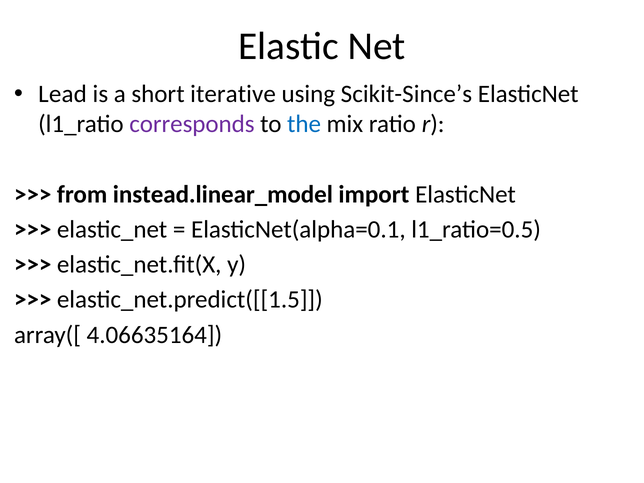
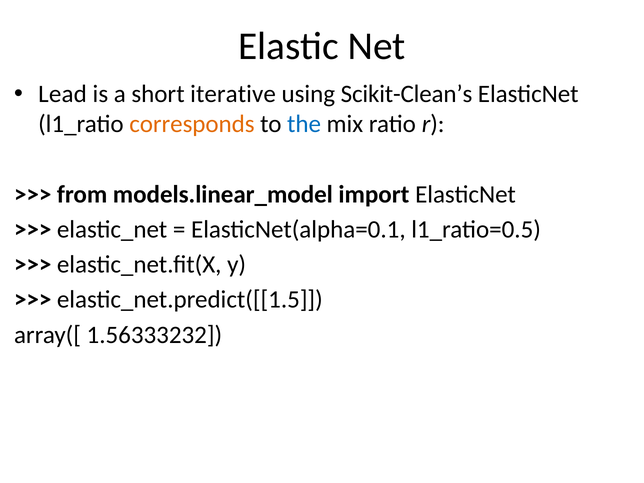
Scikit-Since’s: Scikit-Since’s -> Scikit-Clean’s
corresponds colour: purple -> orange
instead.linear_model: instead.linear_model -> models.linear_model
4.06635164: 4.06635164 -> 1.56333232
